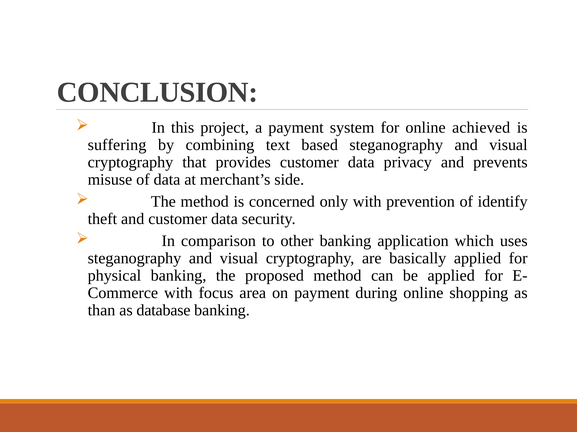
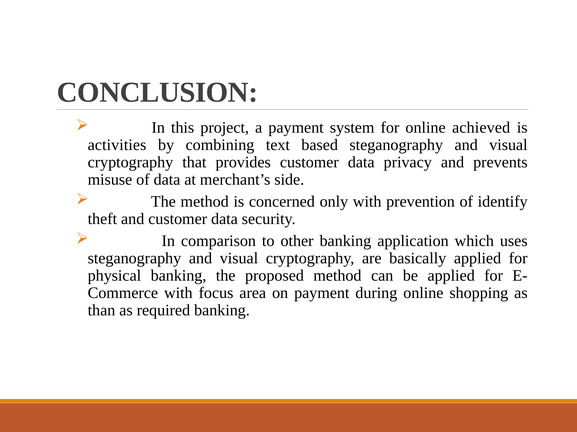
suffering: suffering -> activities
database: database -> required
